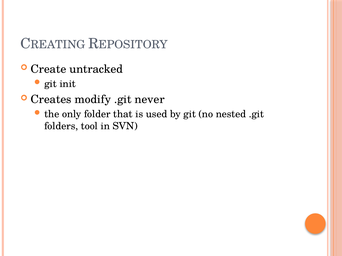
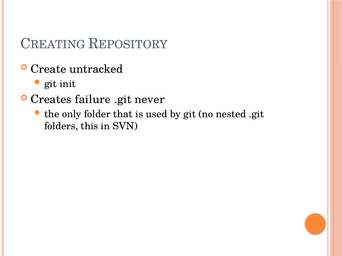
modify: modify -> failure
tool: tool -> this
